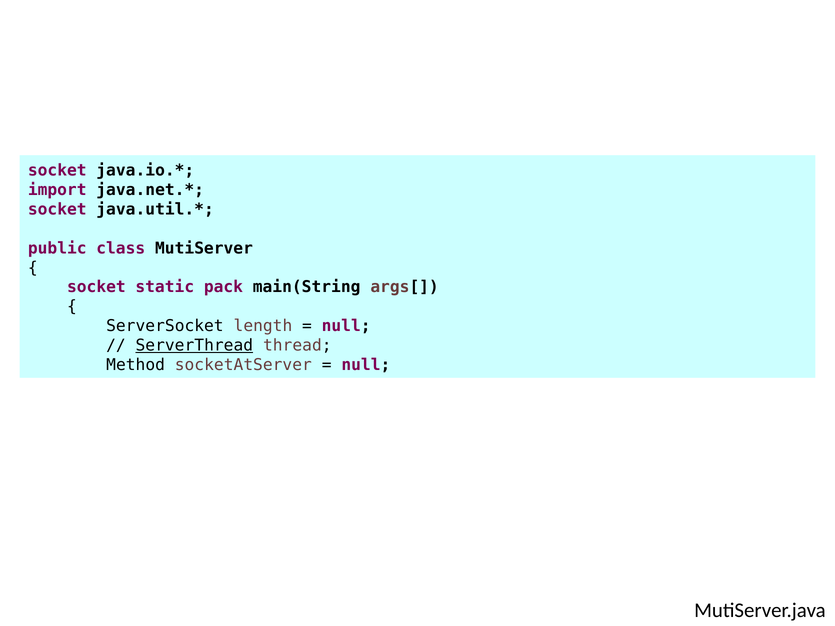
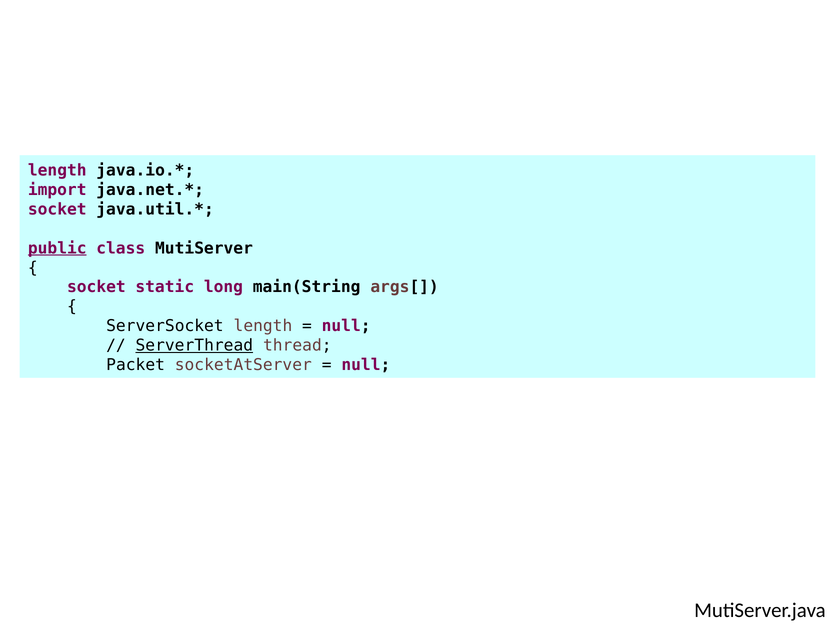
socket at (57, 170): socket -> length
public underline: none -> present
pack: pack -> long
Method: Method -> Packet
